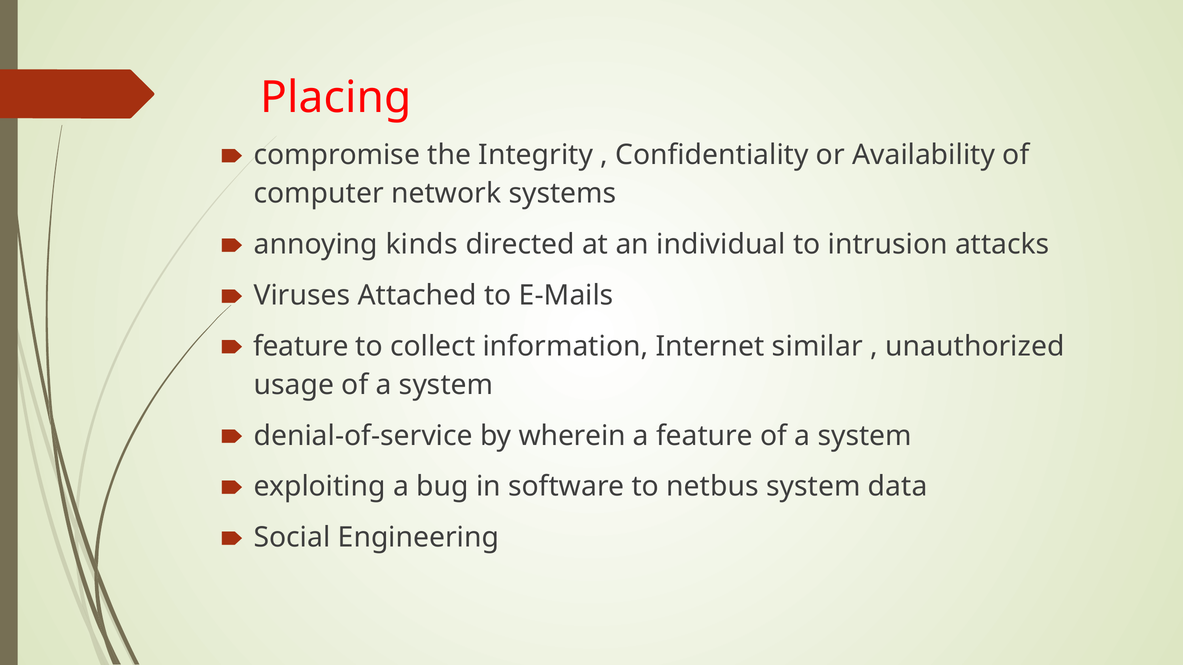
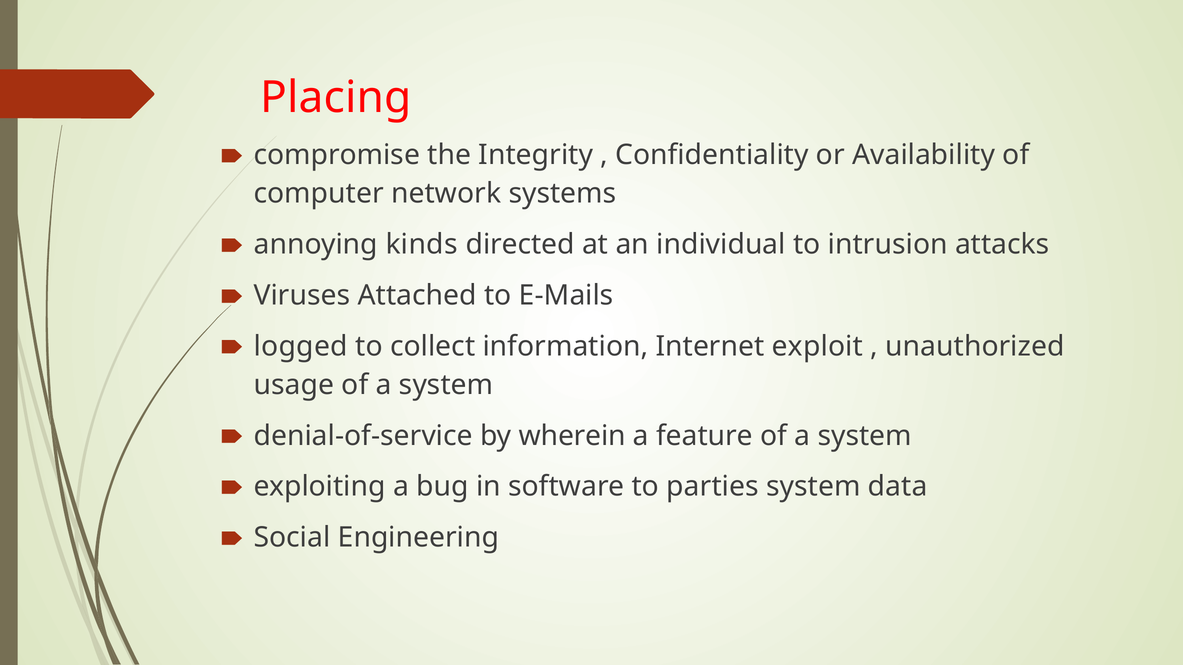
feature at (301, 346): feature -> logged
similar: similar -> exploit
netbus: netbus -> parties
